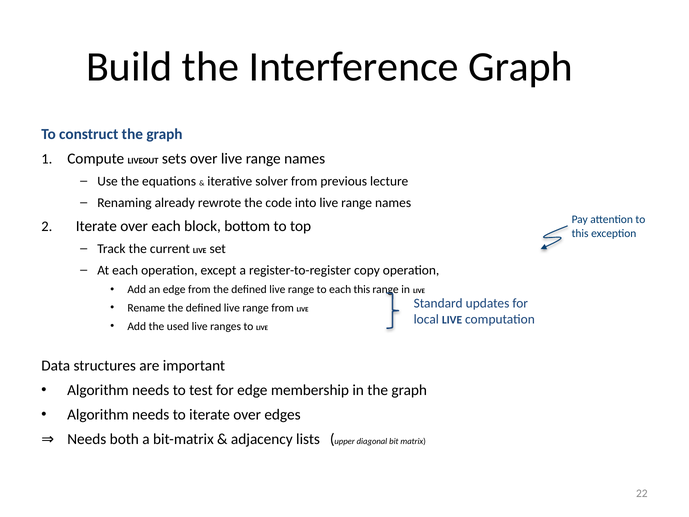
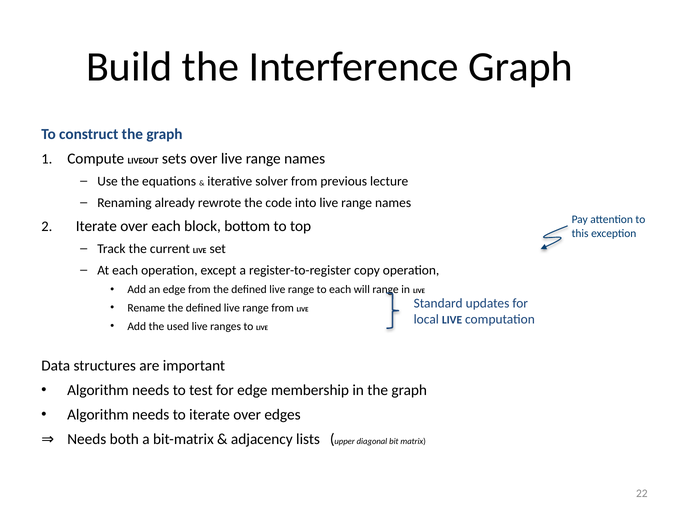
each this: this -> will
